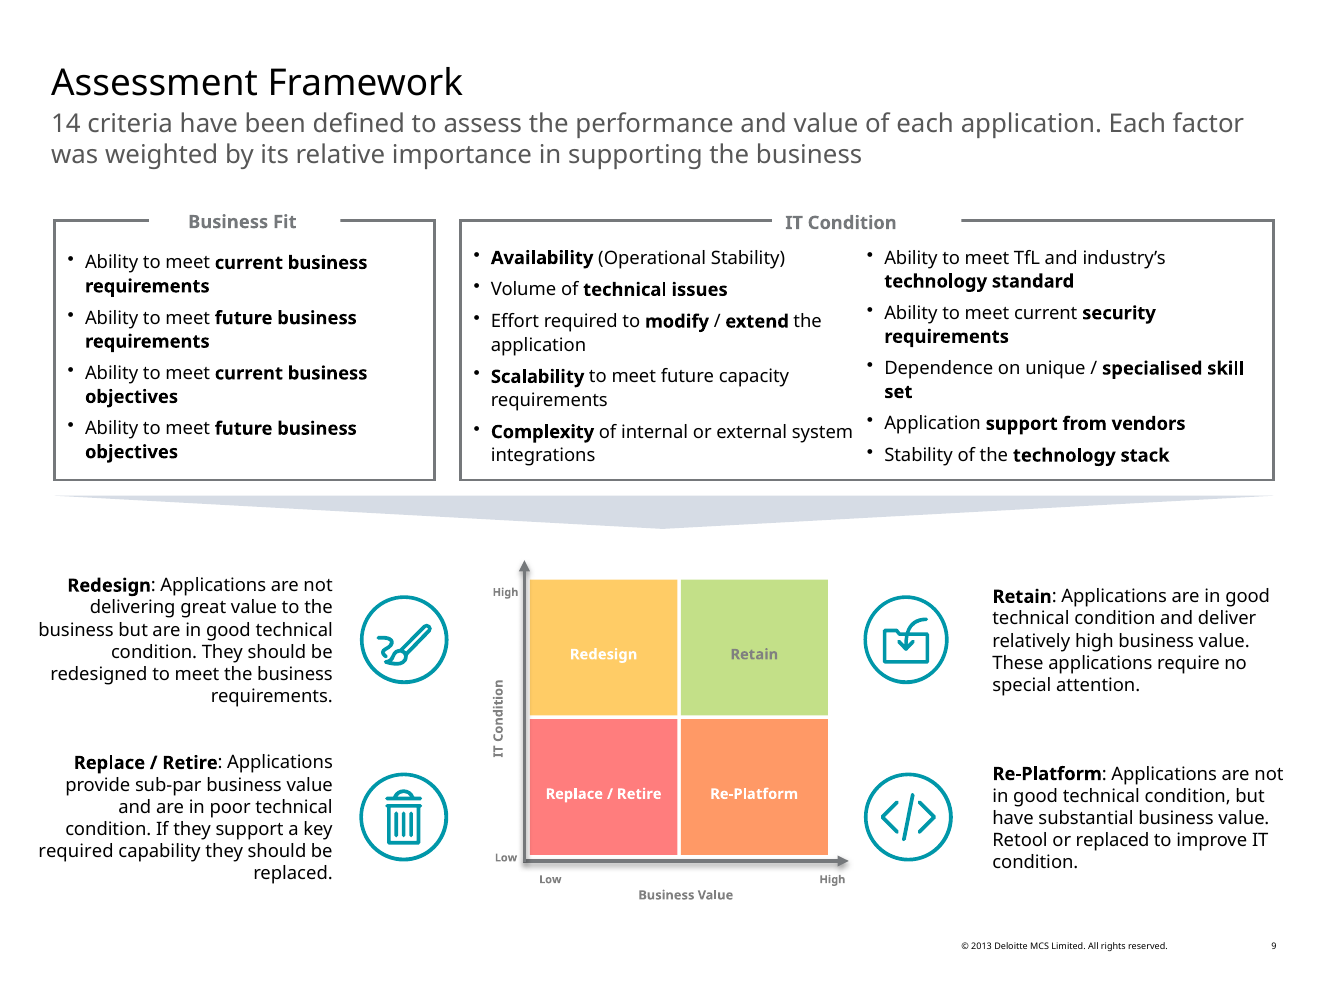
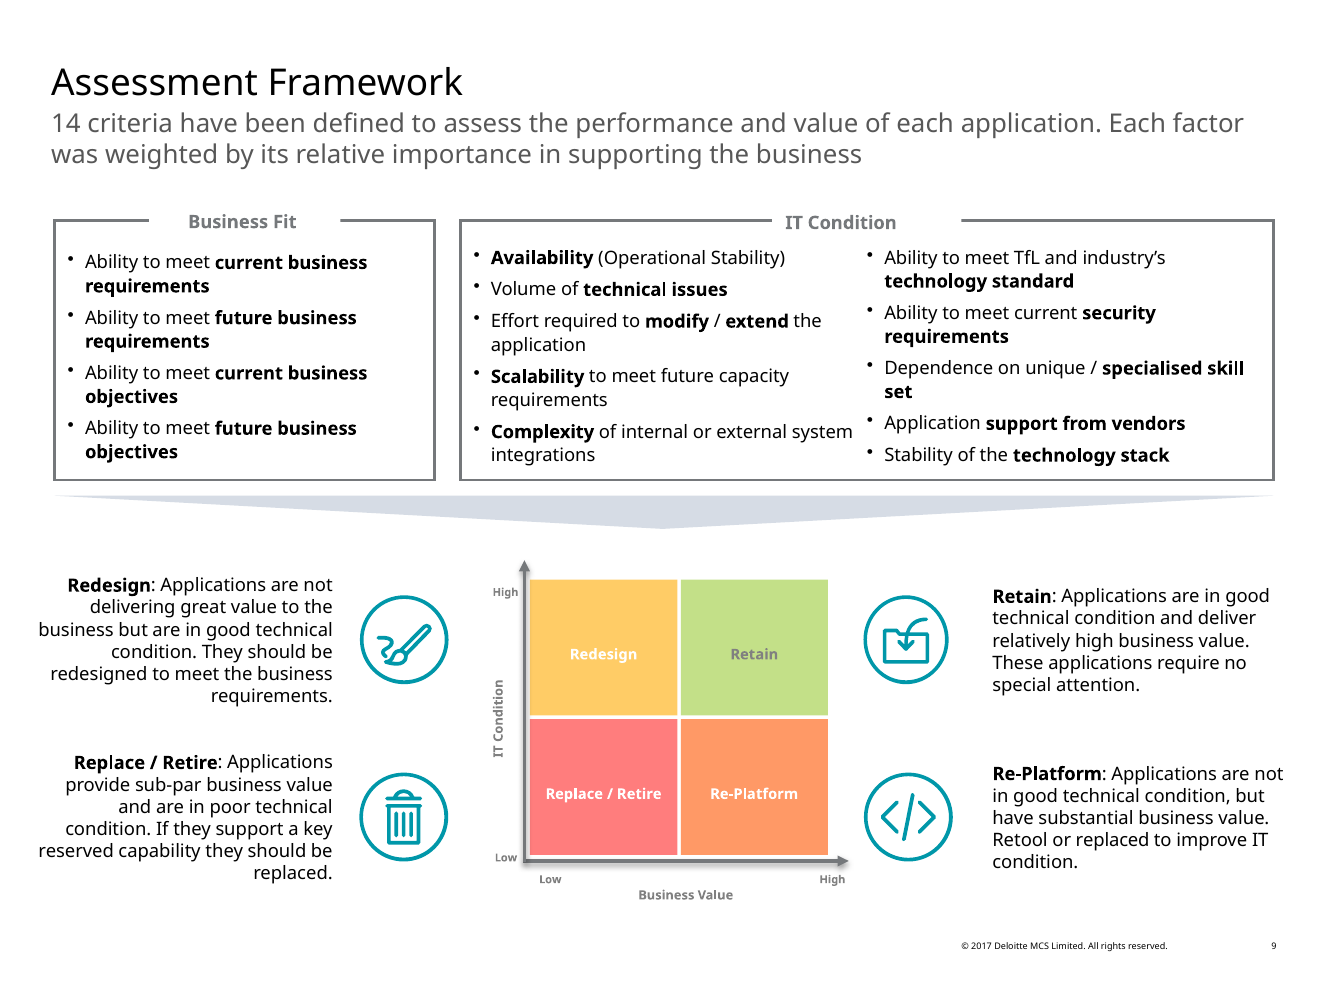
required at (76, 852): required -> reserved
2013: 2013 -> 2017
